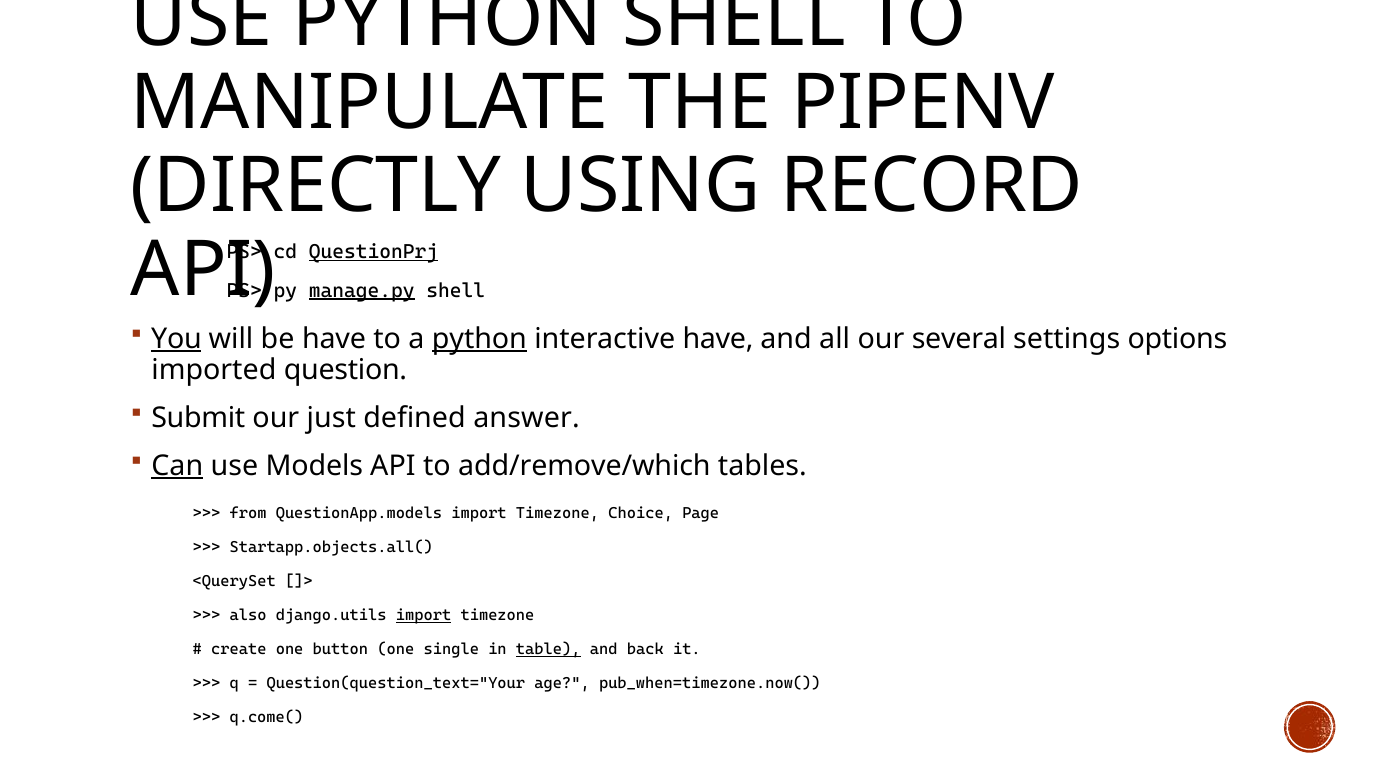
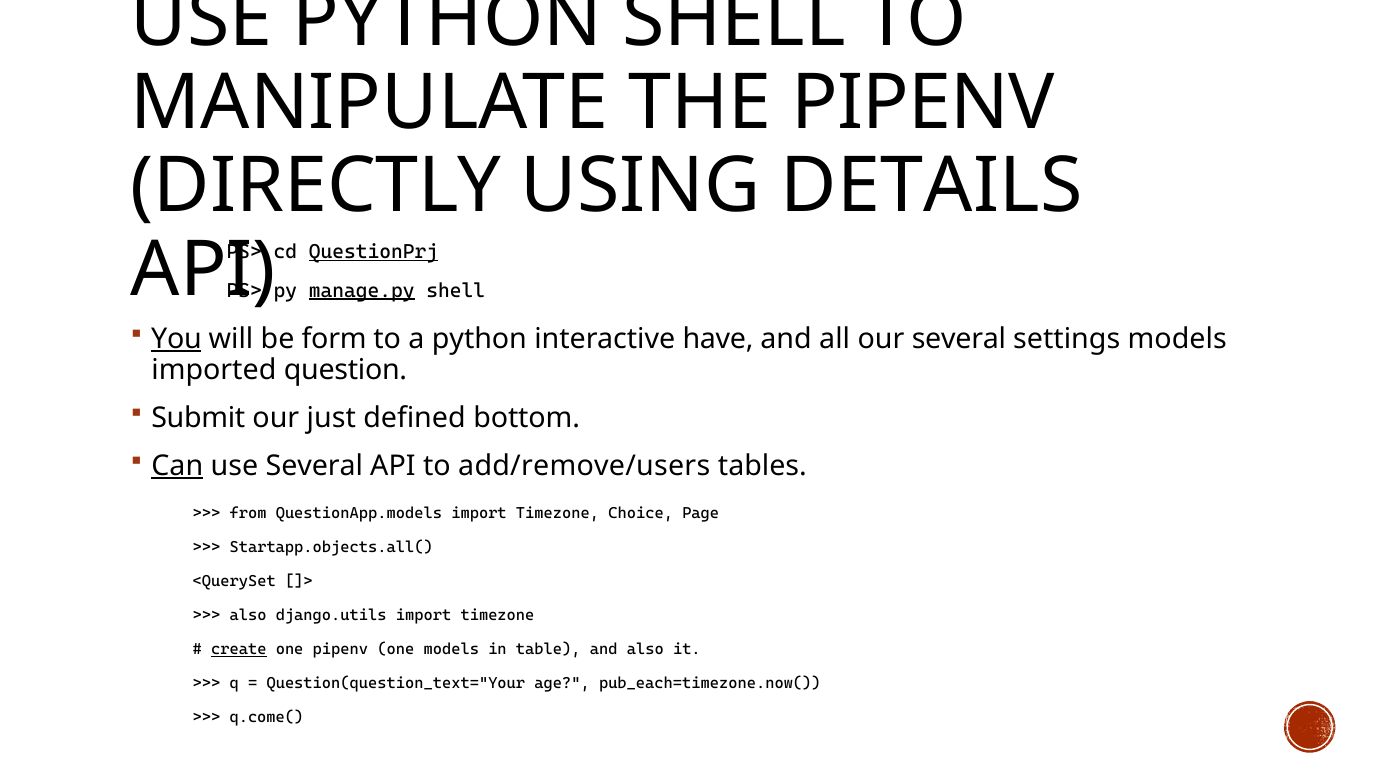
RECORD: RECORD -> DETAILS
be have: have -> form
python at (479, 339) underline: present -> none
settings options: options -> models
answer: answer -> bottom
use Models: Models -> Several
add/remove/which: add/remove/which -> add/remove/users
import at (424, 616) underline: present -> none
create underline: none -> present
one button: button -> pipenv
one single: single -> models
table underline: present -> none
and back: back -> also
pub_when=timezone.now(: pub_when=timezone.now( -> pub_each=timezone.now(
